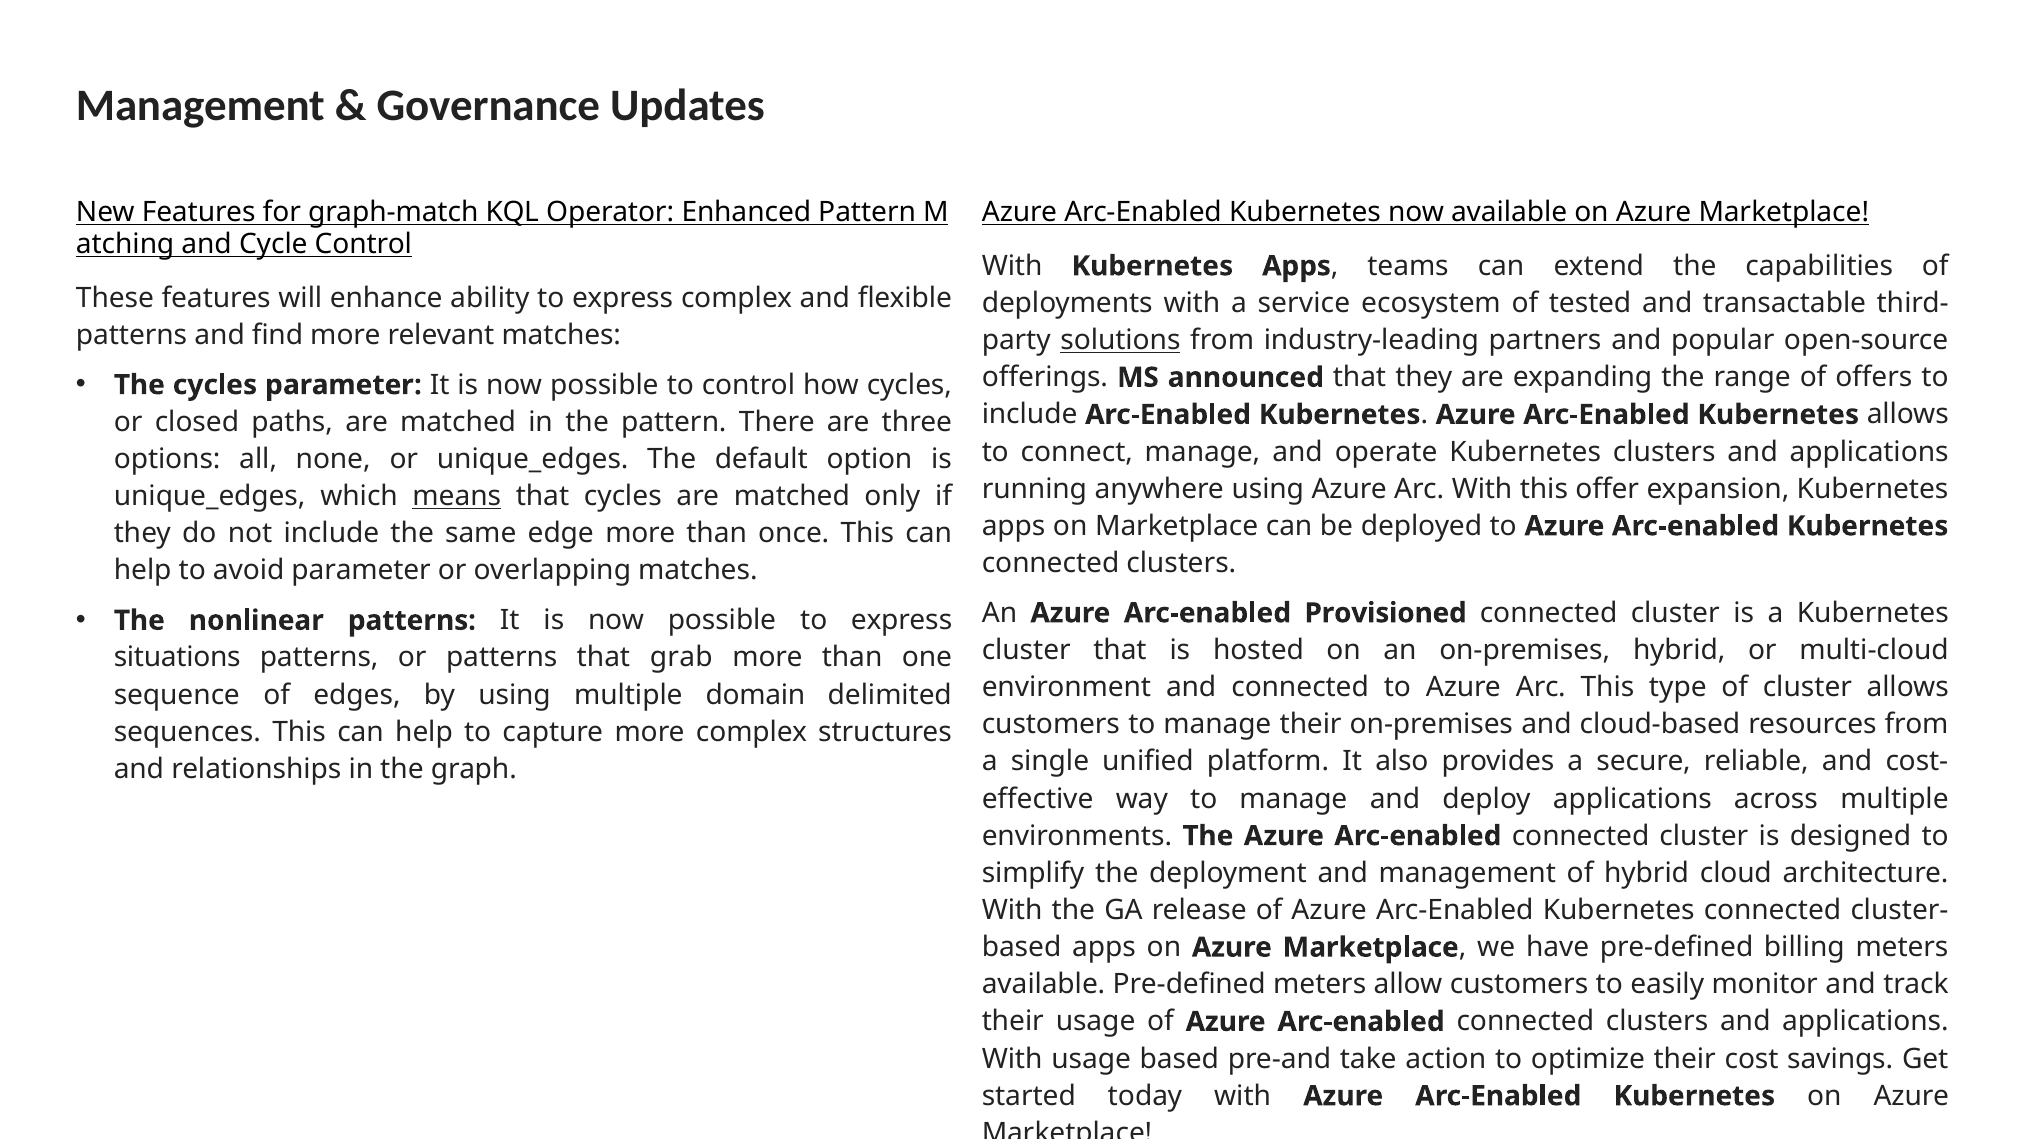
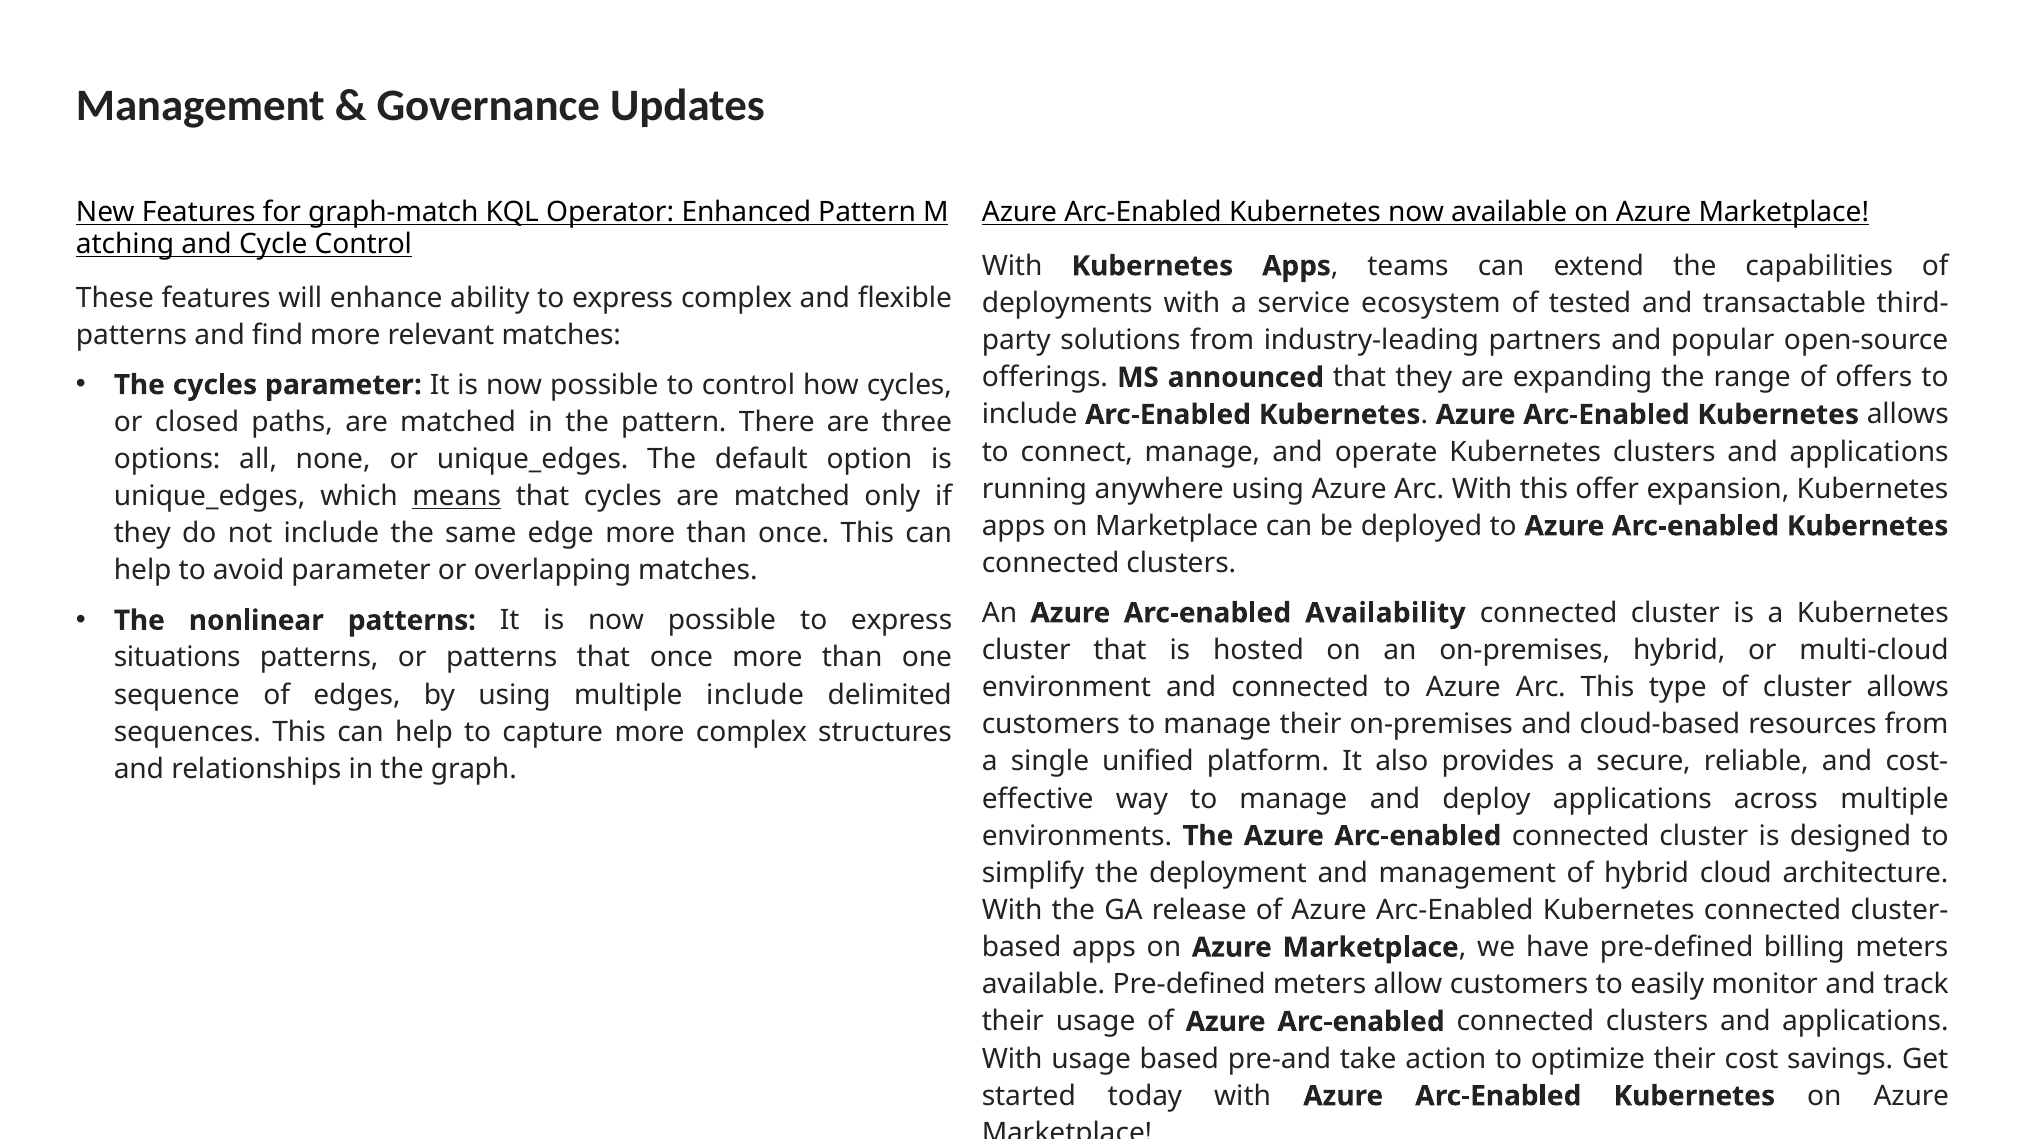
solutions underline: present -> none
Provisioned: Provisioned -> Availability
that grab: grab -> once
multiple domain: domain -> include
